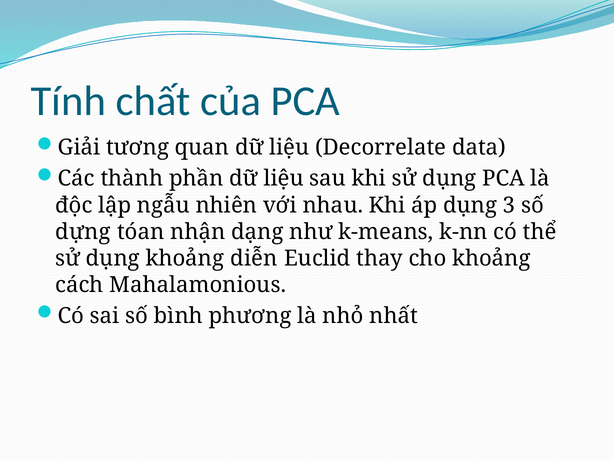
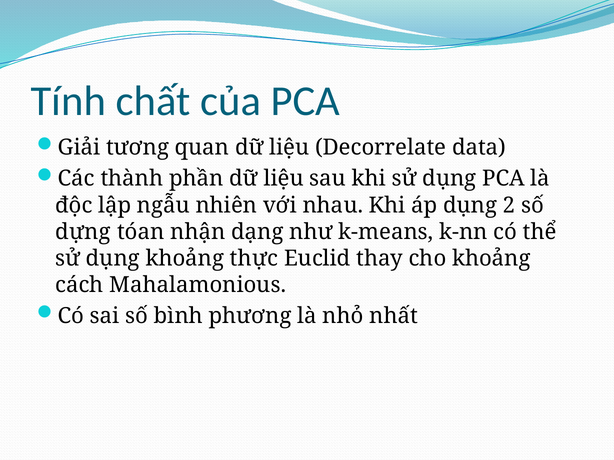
3: 3 -> 2
diễn: diễn -> thực
